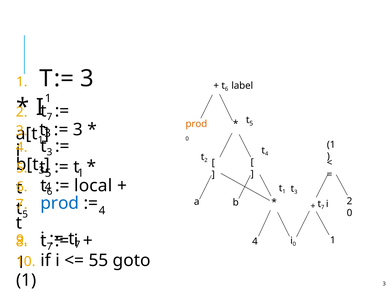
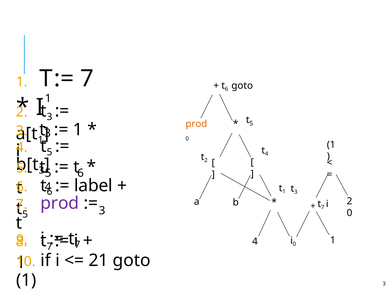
3 at (87, 79): 3 -> 7
6 label: label -> goto
7 at (49, 117): 7 -> 3
3 at (78, 130): 3 -> 1
3 at (50, 152): 3 -> 5
1 at (81, 173): 1 -> 6
local: local -> label
prod at (60, 204) colour: blue -> purple
5 4: 4 -> 3
55: 55 -> 21
